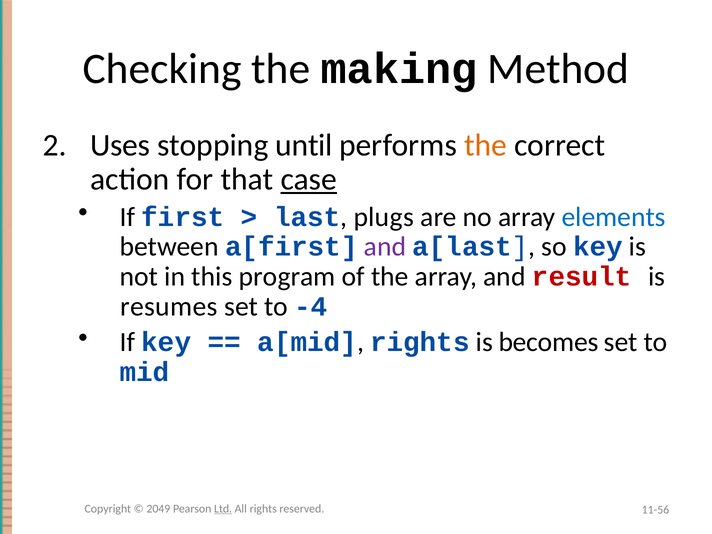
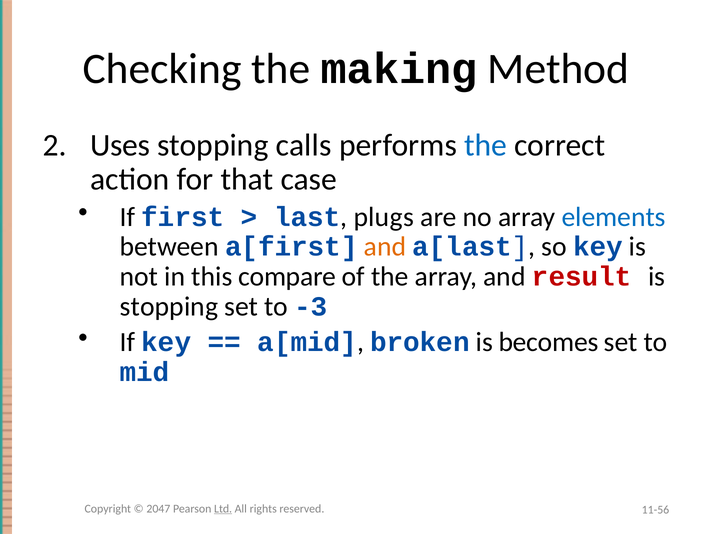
until: until -> calls
the at (486, 145) colour: orange -> blue
case underline: present -> none
and at (385, 247) colour: purple -> orange
program: program -> compare
resumes at (169, 307): resumes -> stopping
-4: -4 -> -3
a[mid rights: rights -> broken
2049: 2049 -> 2047
